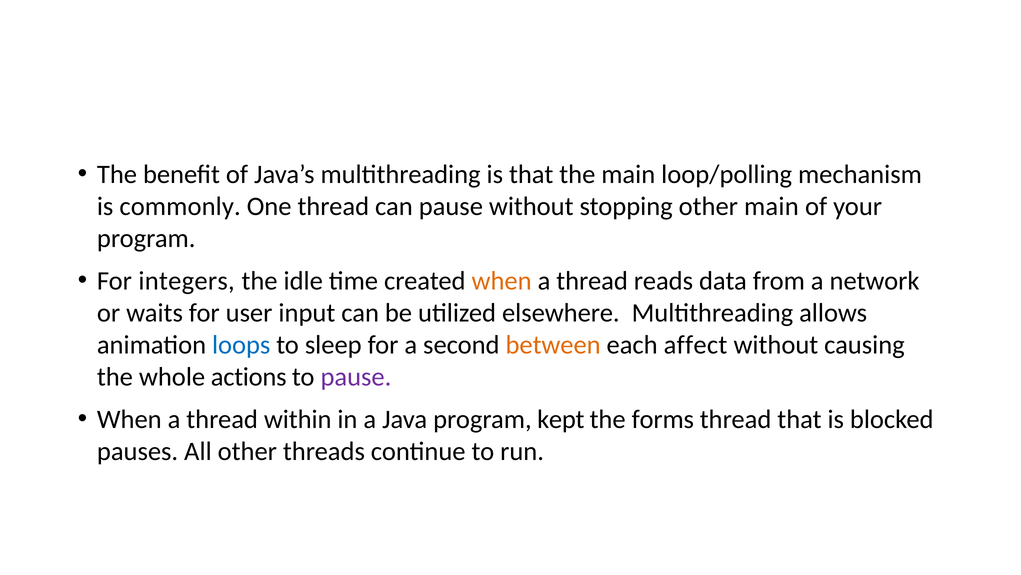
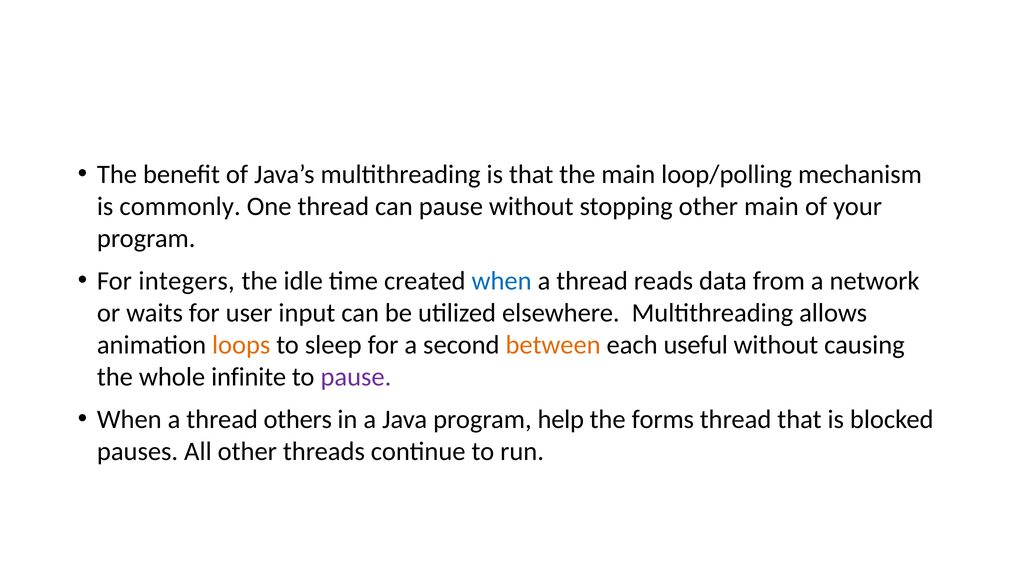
when at (502, 281) colour: orange -> blue
loops colour: blue -> orange
affect: affect -> useful
actions: actions -> infinite
within: within -> others
kept: kept -> help
